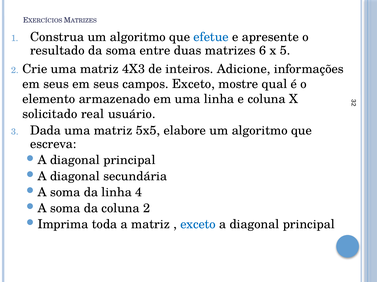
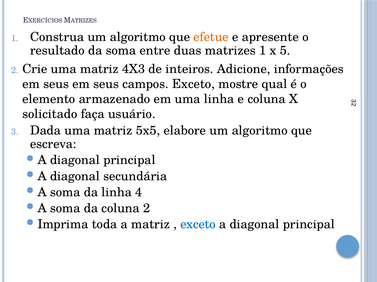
efetue colour: blue -> orange
matrizes 6: 6 -> 1
real: real -> faça
